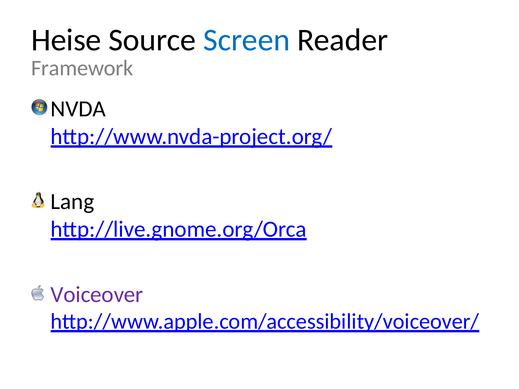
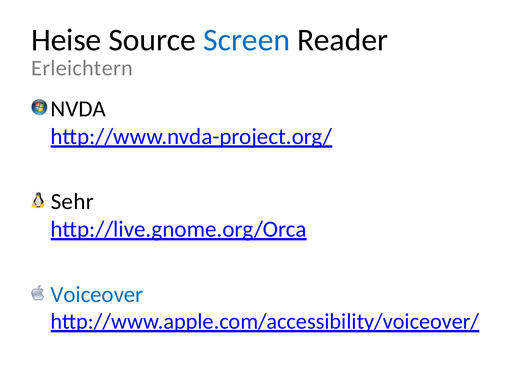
Framework: Framework -> Erleichtern
Lang: Lang -> Sehr
Voiceover colour: purple -> blue
